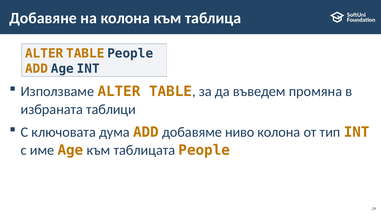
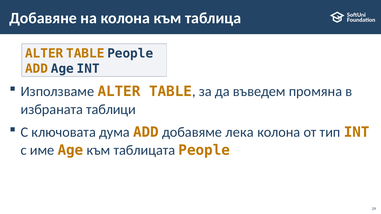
ниво: ниво -> лека
